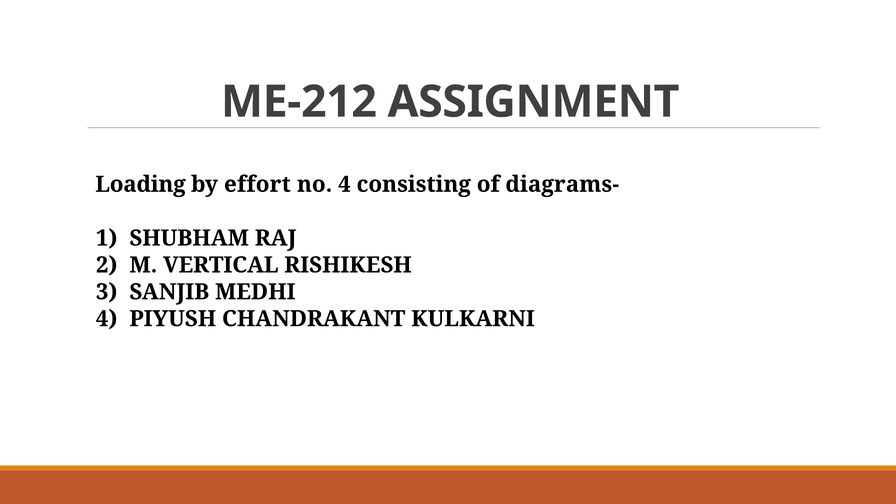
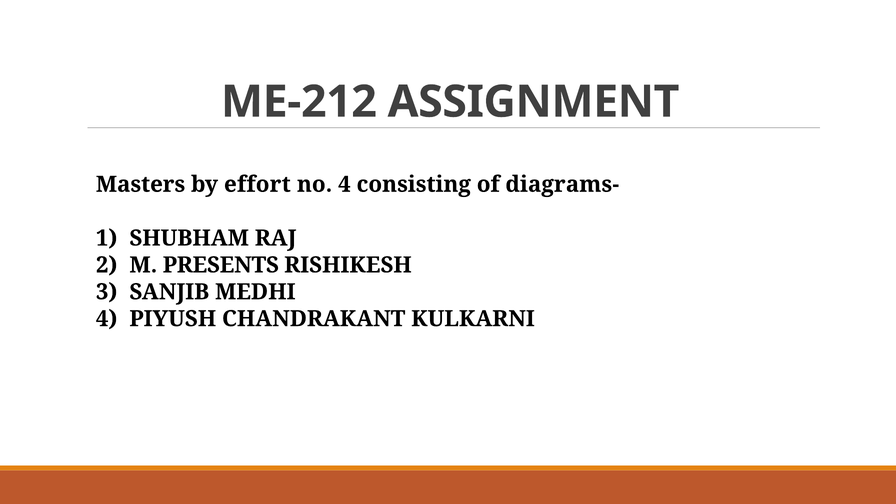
Loading: Loading -> Masters
VERTICAL: VERTICAL -> PRESENTS
